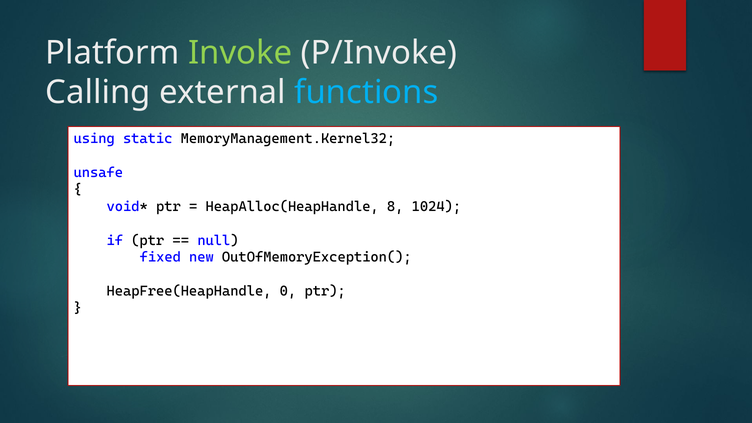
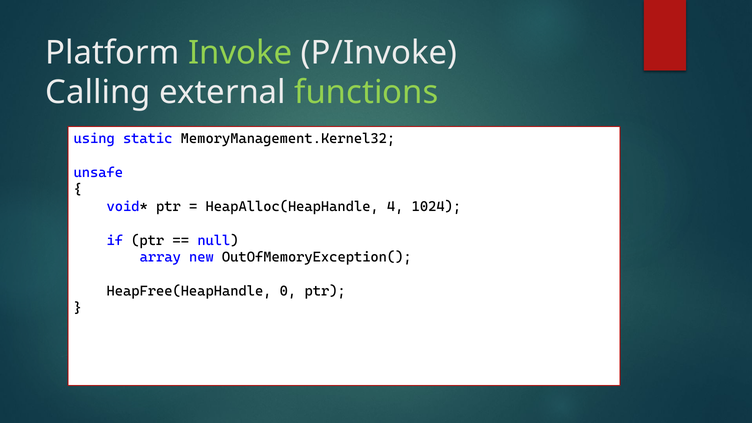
functions colour: light blue -> light green
8: 8 -> 4
fixed: fixed -> array
